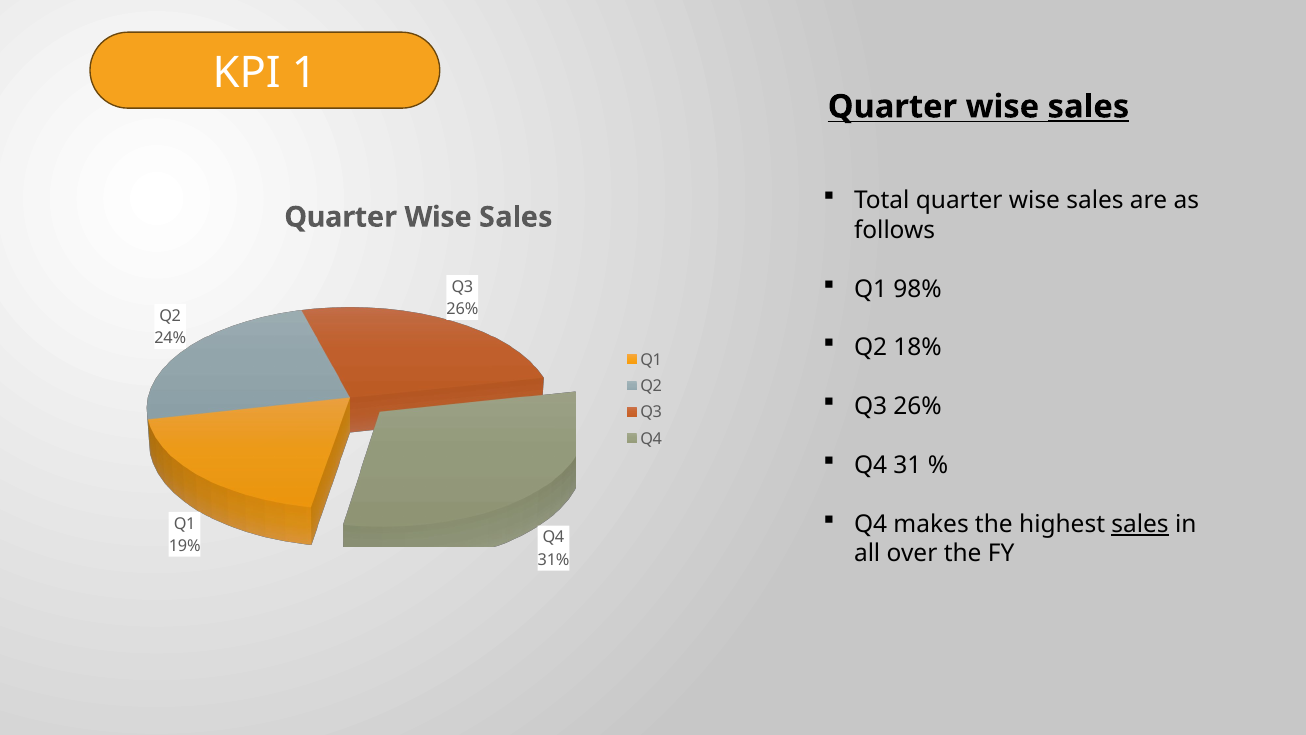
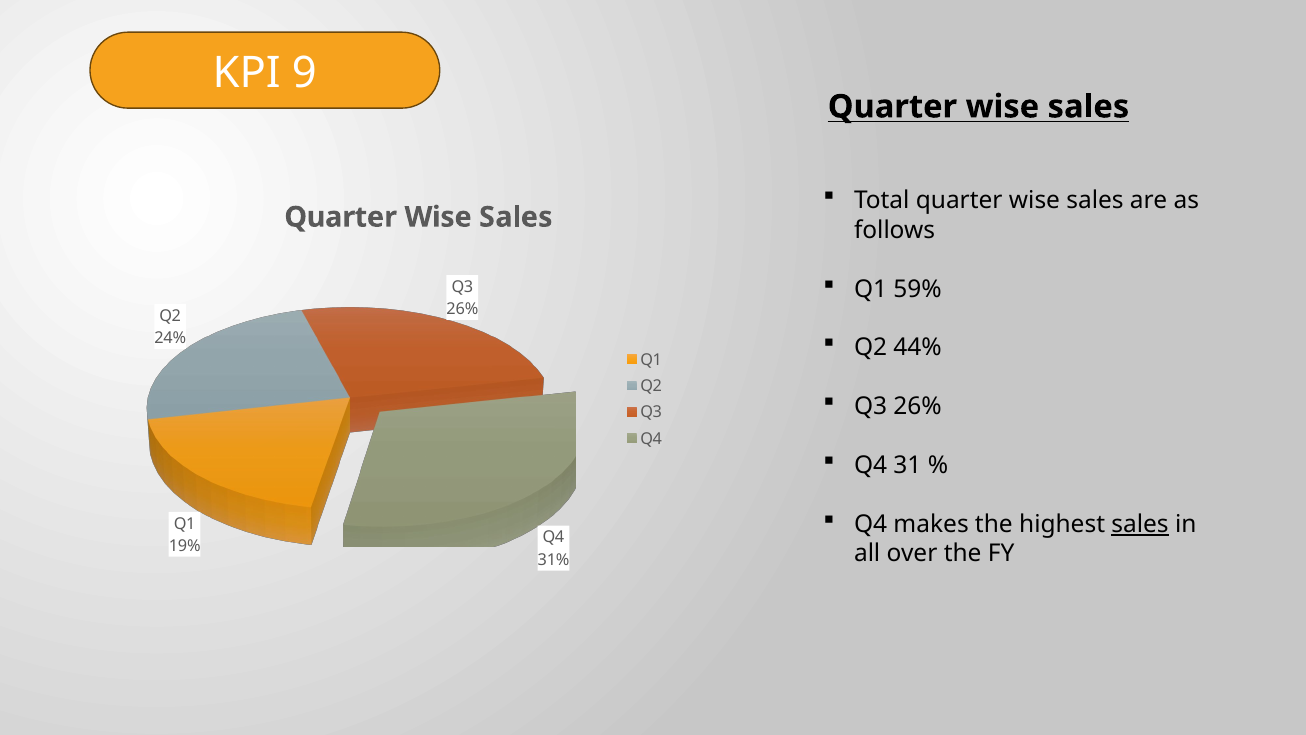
1: 1 -> 9
sales at (1088, 107) underline: present -> none
98%: 98% -> 59%
18%: 18% -> 44%
